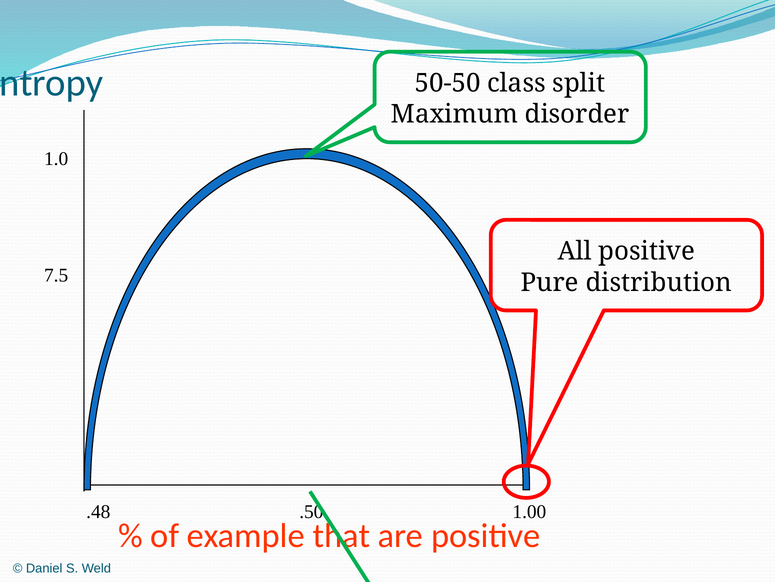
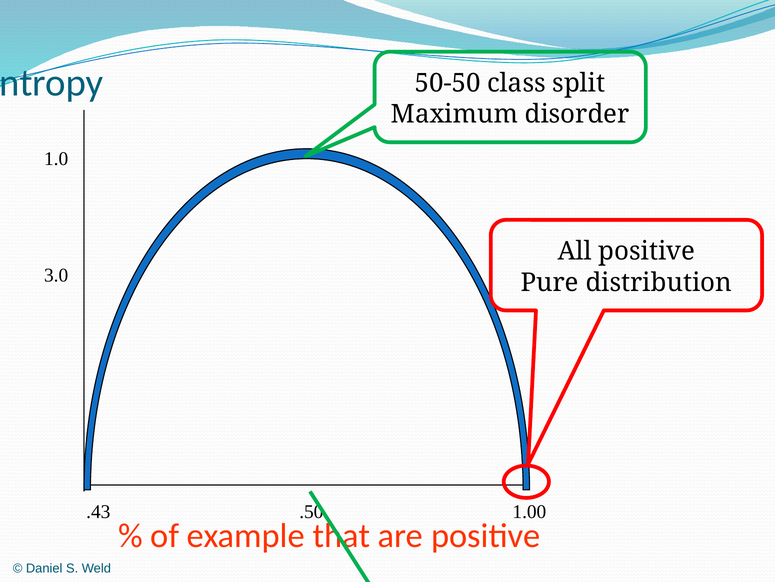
7.5: 7.5 -> 3.0
.48: .48 -> .43
